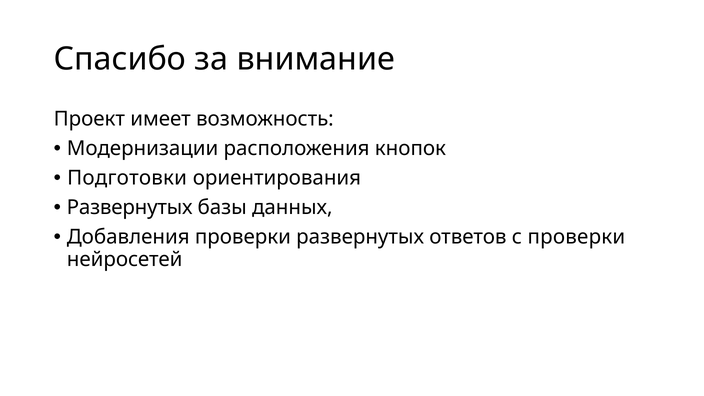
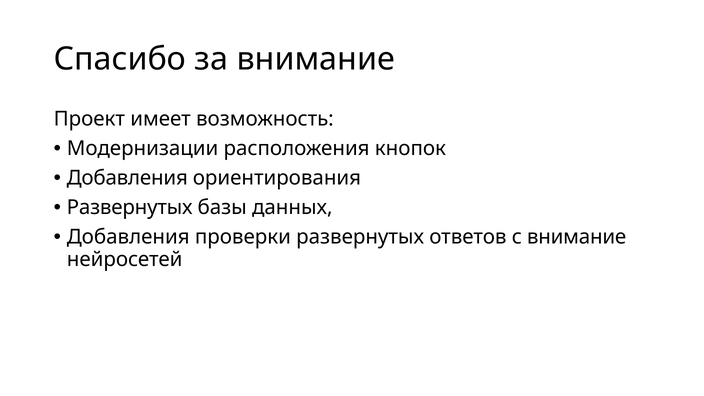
Подготовки at (127, 178): Подготовки -> Добавления
с проверки: проверки -> внимание
